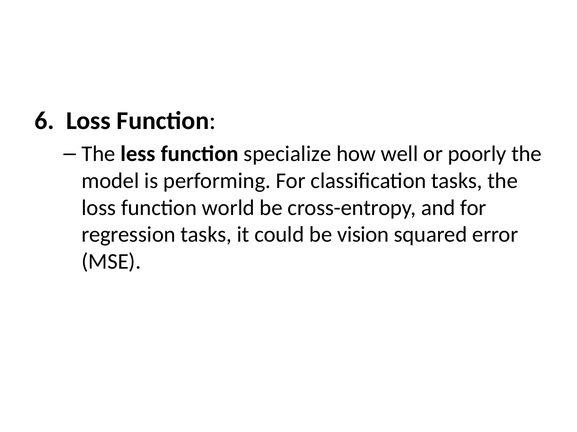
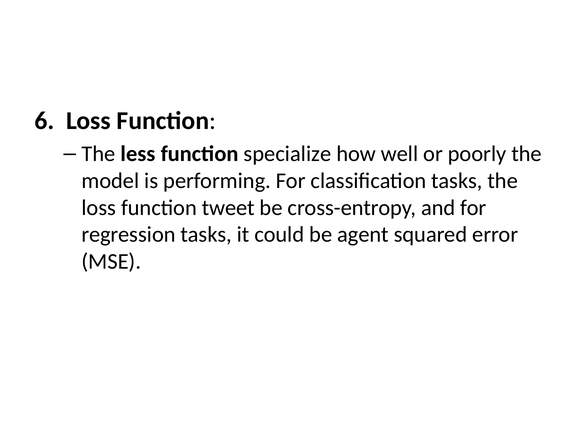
world: world -> tweet
vision: vision -> agent
